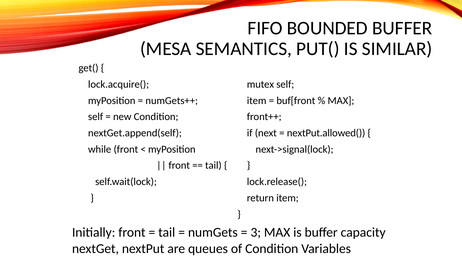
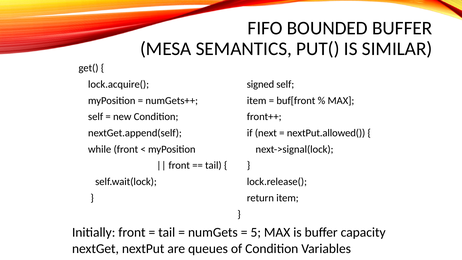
mutex: mutex -> signed
3: 3 -> 5
